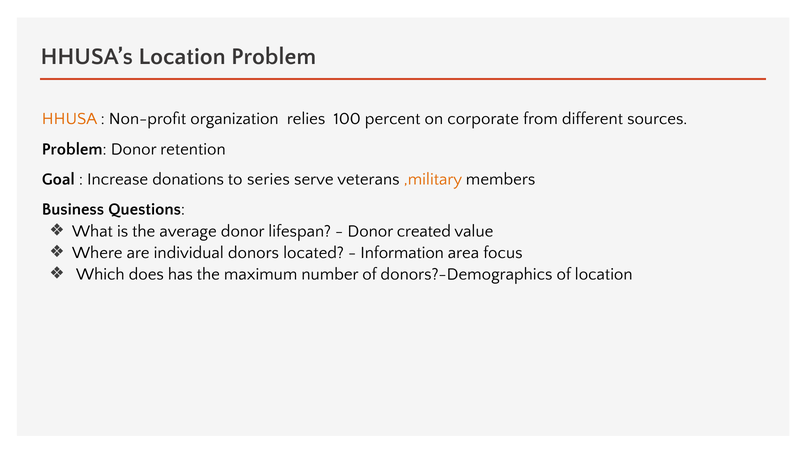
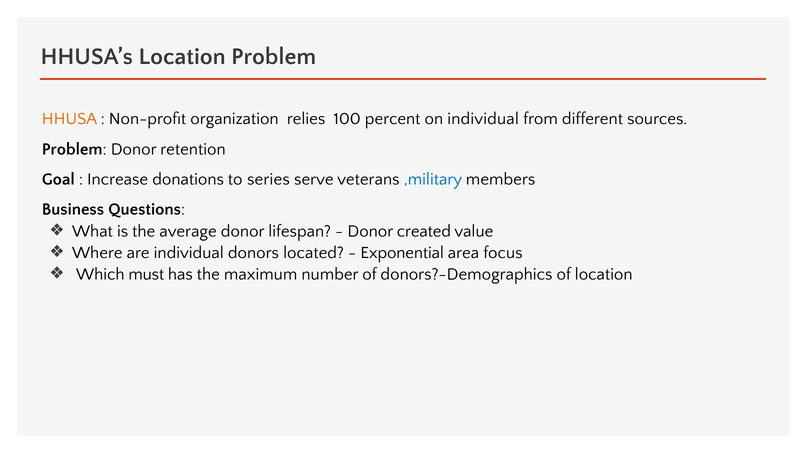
on corporate: corporate -> individual
,military colour: orange -> blue
Information: Information -> Exponential
does: does -> must
